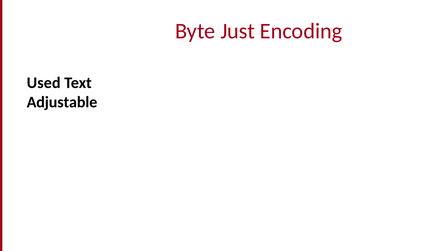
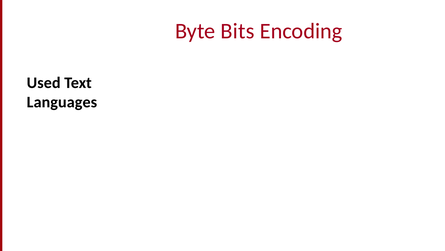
Just: Just -> Bits
Adjustable: Adjustable -> Languages
